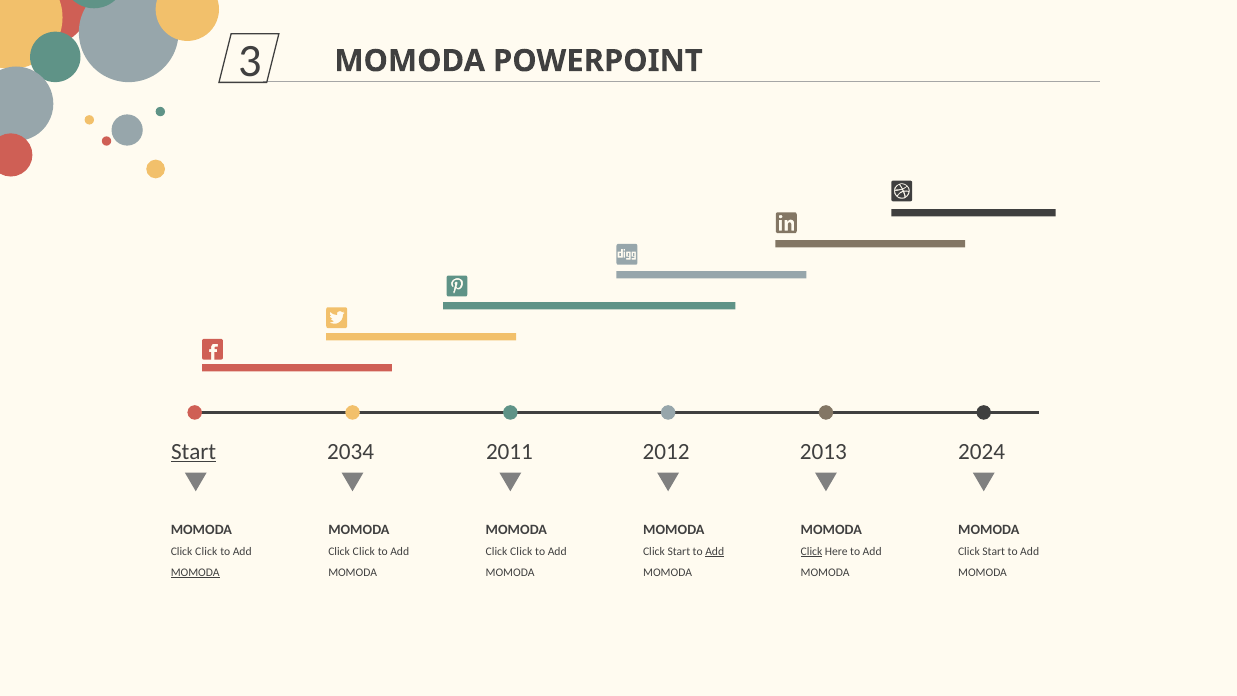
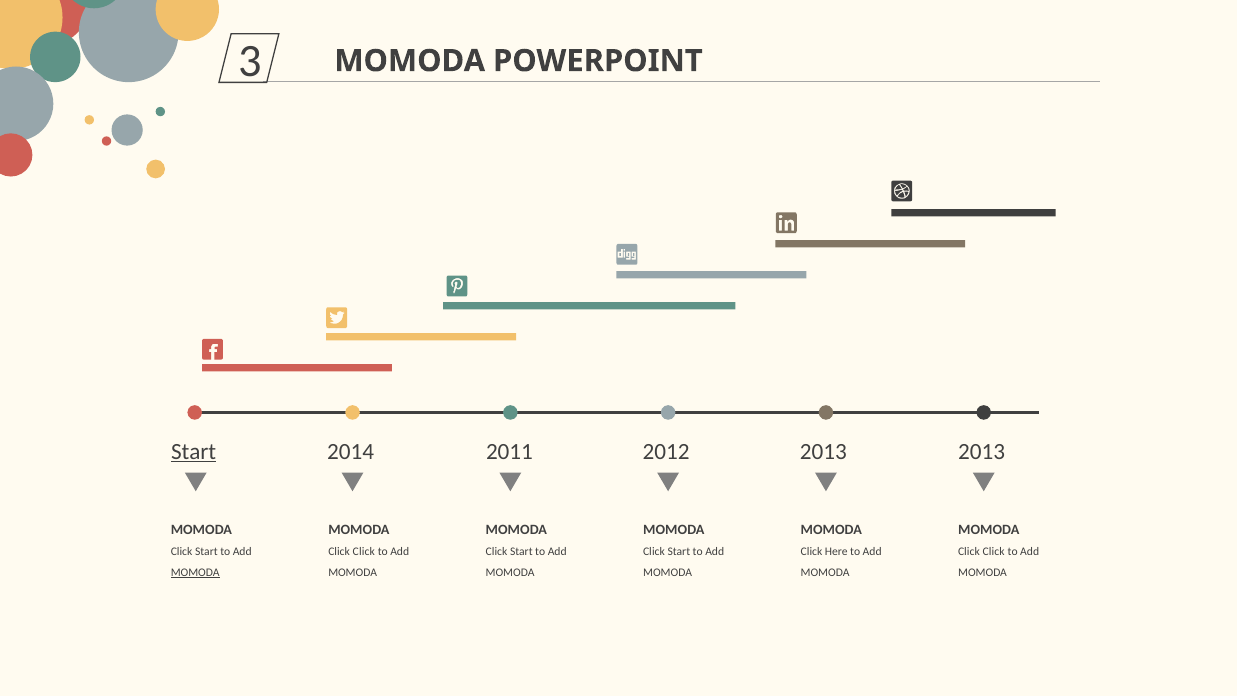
2034: 2034 -> 2014
2012 2024: 2024 -> 2013
Click at (206, 552): Click -> Start
Click at (521, 552): Click -> Start
Add at (715, 552) underline: present -> none
Click at (812, 552) underline: present -> none
Start at (994, 552): Start -> Click
